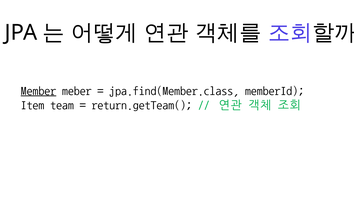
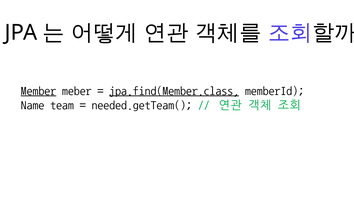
jpa.find(Member.class underline: none -> present
Item: Item -> Name
return.getTeam(: return.getTeam( -> needed.getTeam(
